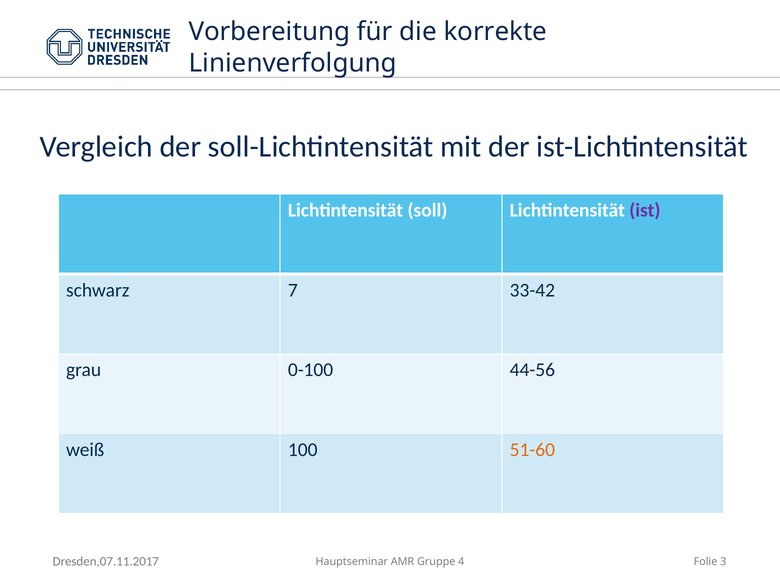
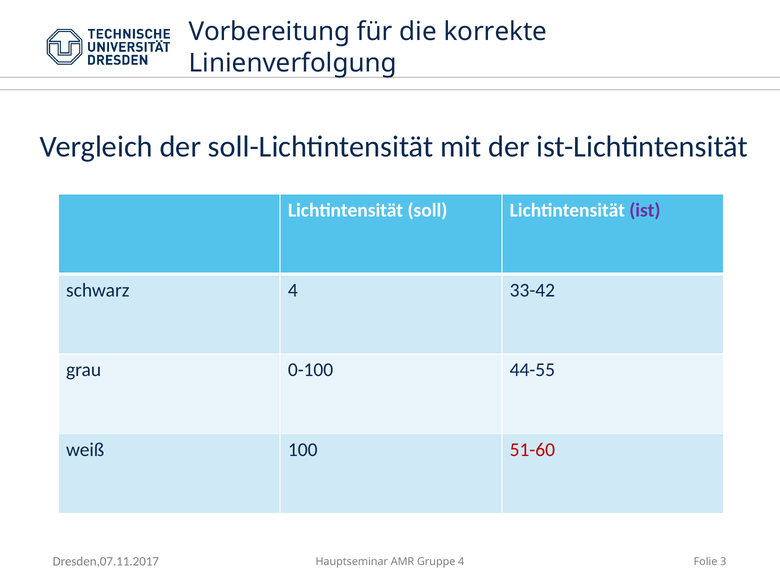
schwarz 7: 7 -> 4
44-56: 44-56 -> 44-55
51-60 colour: orange -> red
